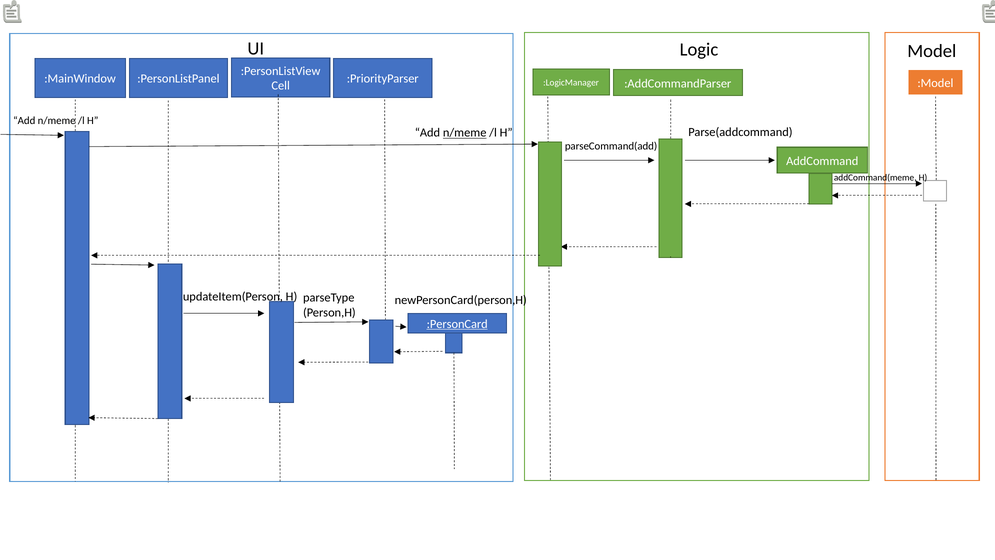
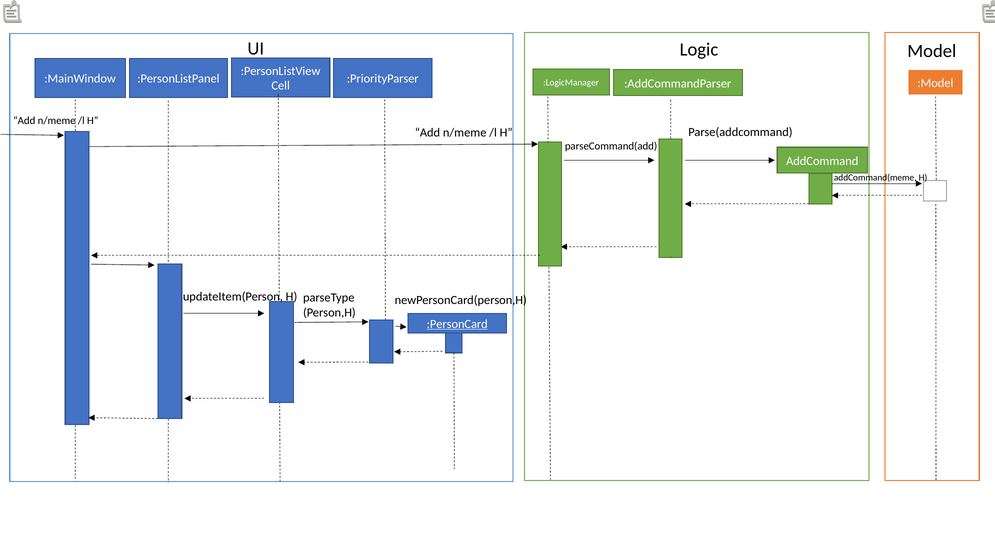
n/meme at (465, 133) underline: present -> none
